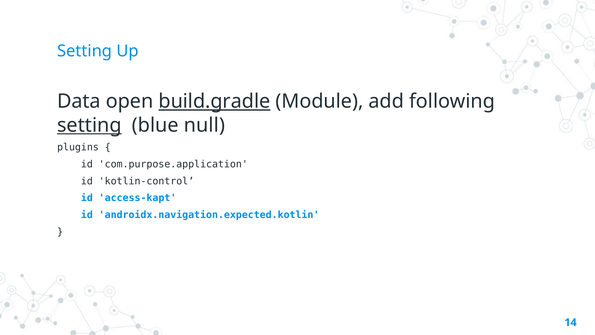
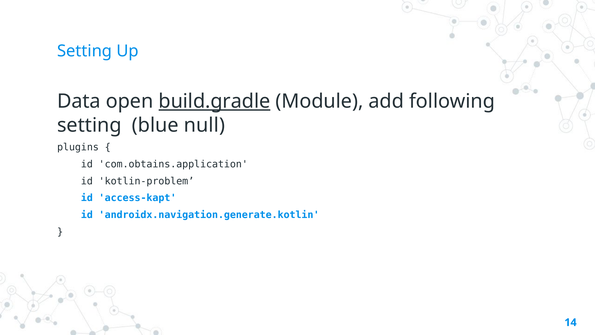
setting at (89, 125) underline: present -> none
com.purpose.application: com.purpose.application -> com.obtains.application
kotlin-control: kotlin-control -> kotlin-problem
androidx.navigation.expected.kotlin: androidx.navigation.expected.kotlin -> androidx.navigation.generate.kotlin
